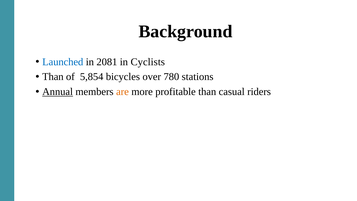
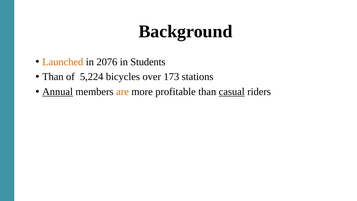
Launched colour: blue -> orange
2081: 2081 -> 2076
Cyclists: Cyclists -> Students
5,854: 5,854 -> 5,224
780: 780 -> 173
casual underline: none -> present
